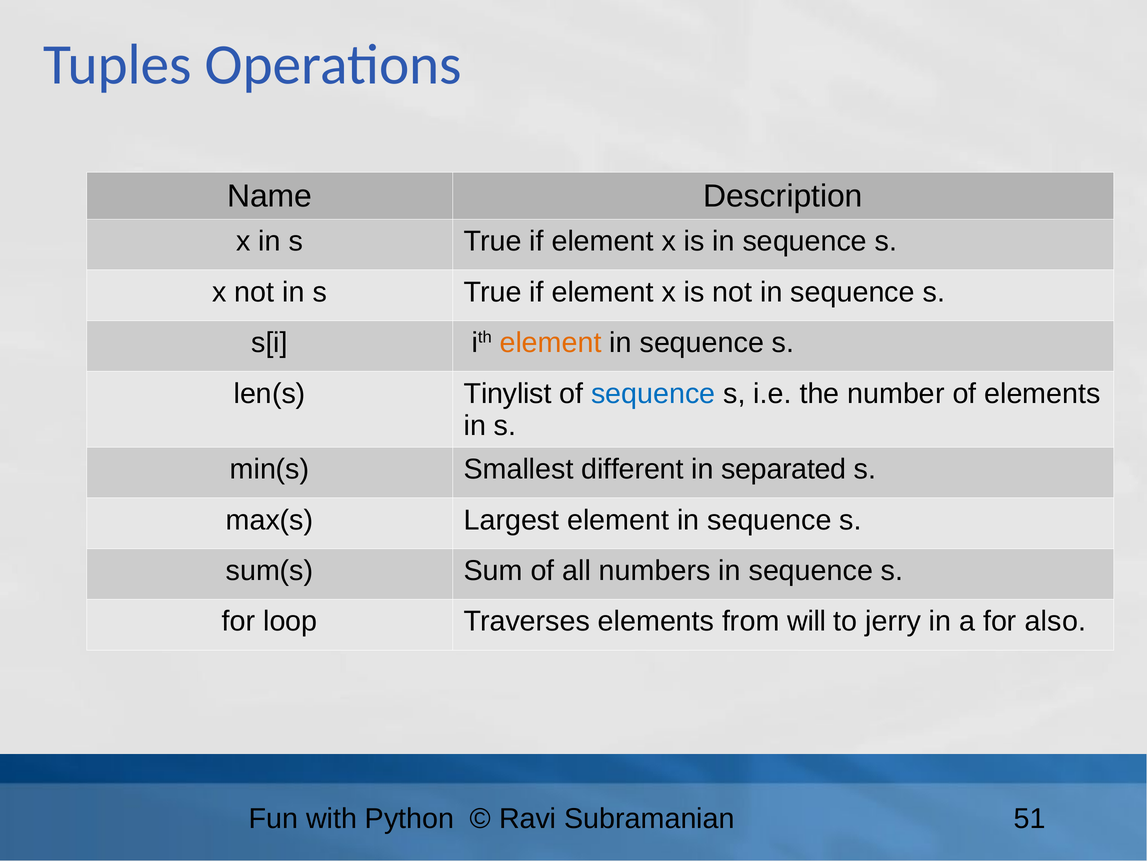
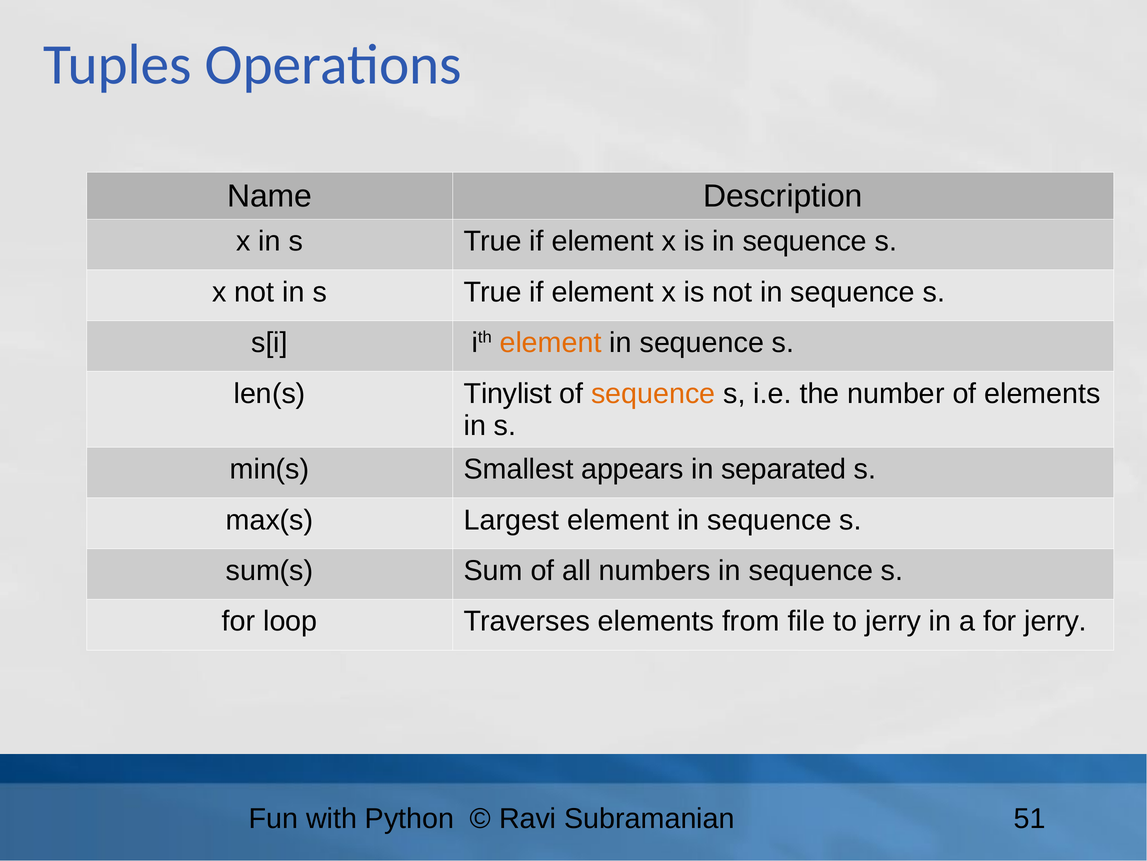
sequence at (653, 393) colour: blue -> orange
different: different -> appears
will: will -> file
for also: also -> jerry
